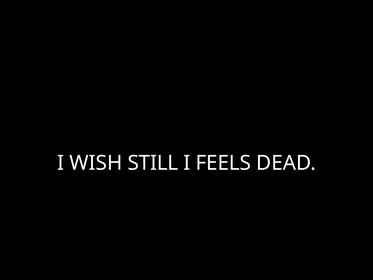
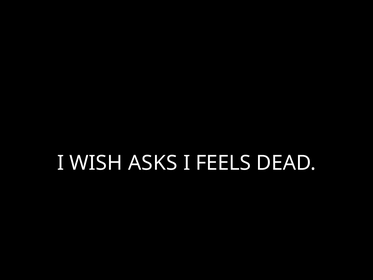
STILL: STILL -> ASKS
